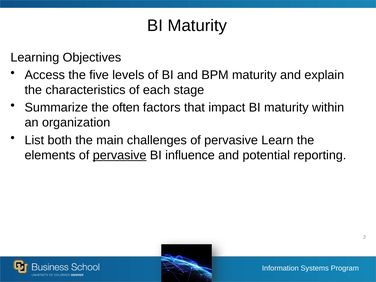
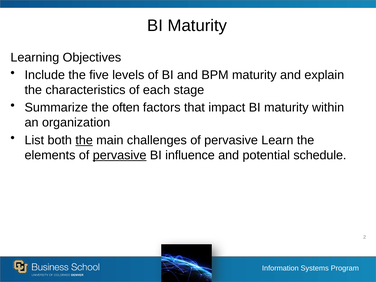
Access: Access -> Include
the at (84, 140) underline: none -> present
reporting: reporting -> schedule
